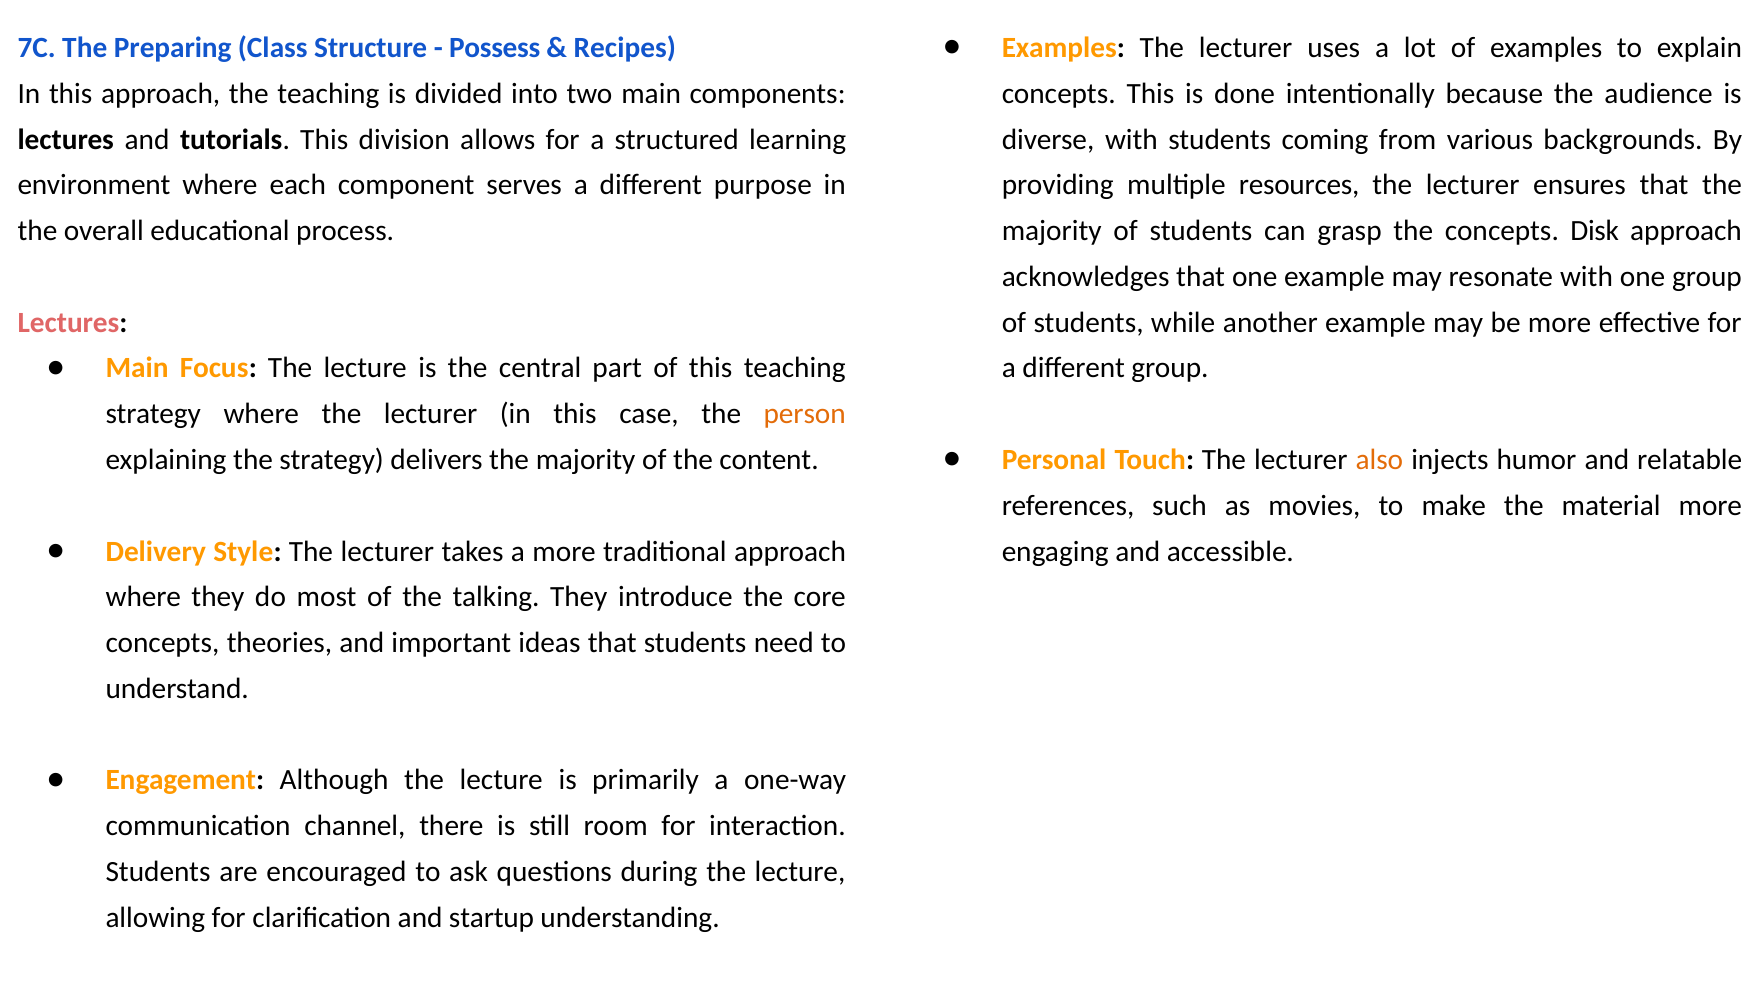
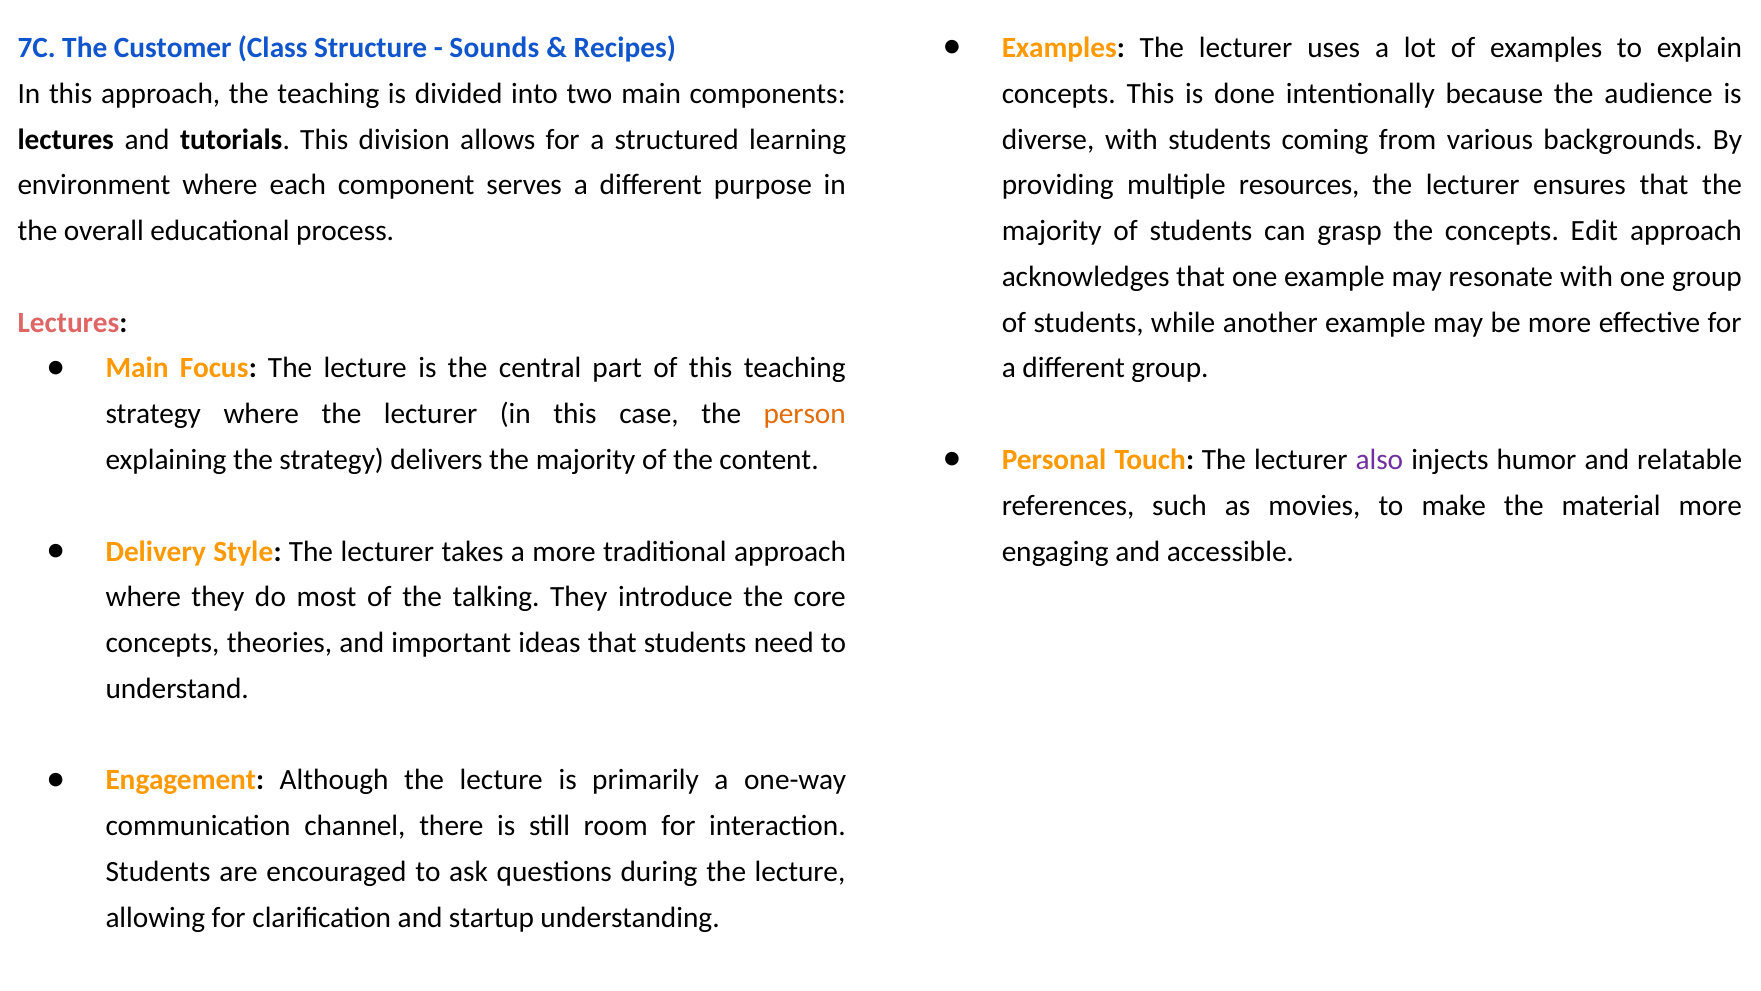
Preparing: Preparing -> Customer
Possess: Possess -> Sounds
Disk: Disk -> Edit
also colour: orange -> purple
